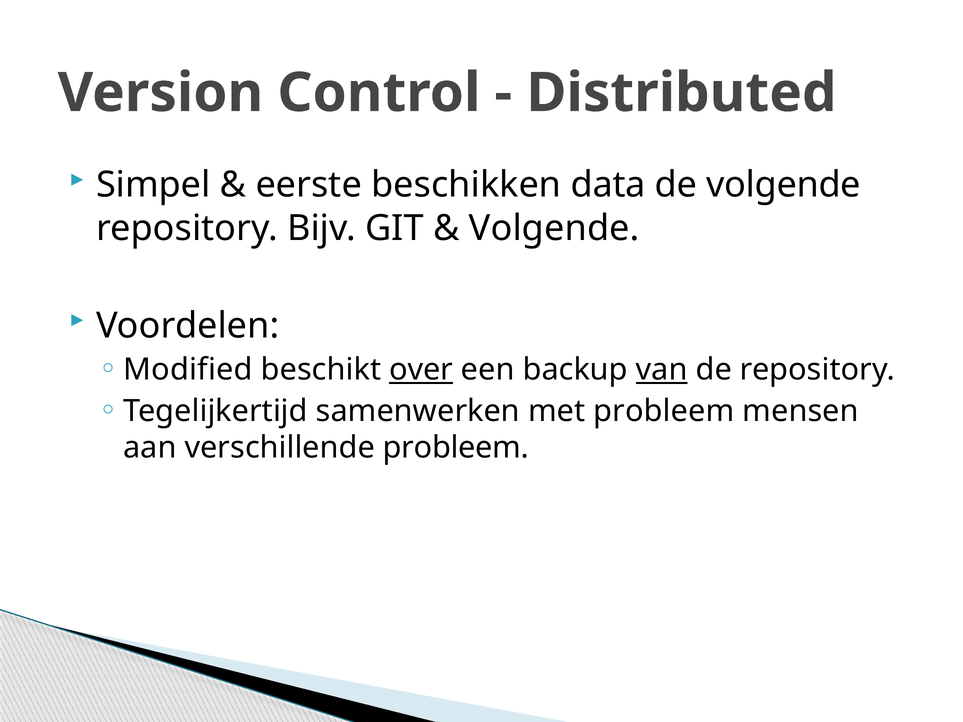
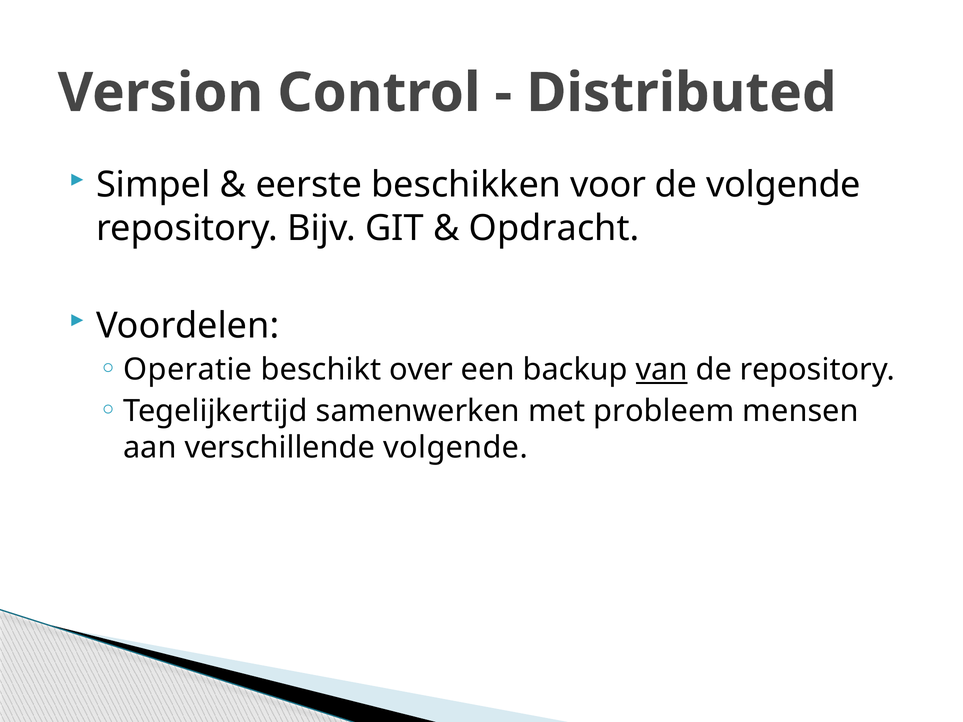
data: data -> voor
Volgende at (554, 228): Volgende -> Opdracht
Modified: Modified -> Operatie
over underline: present -> none
verschillende probleem: probleem -> volgende
